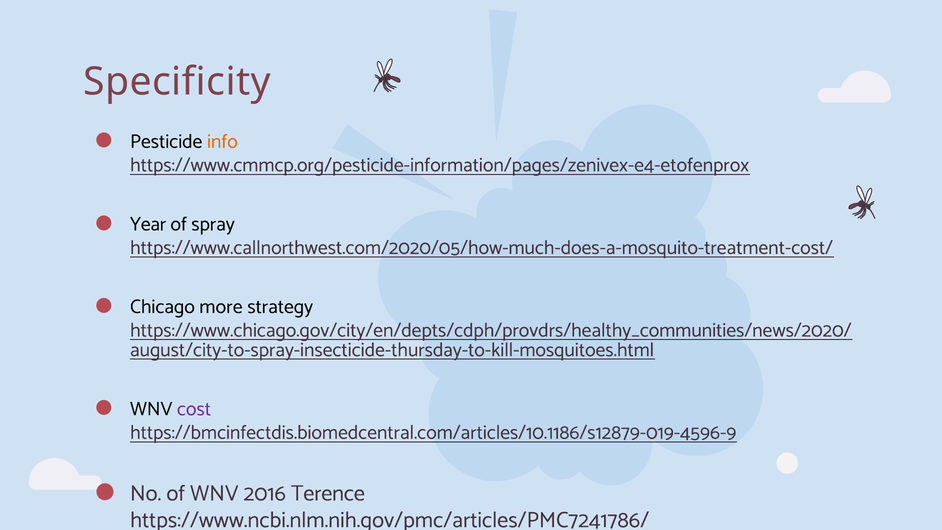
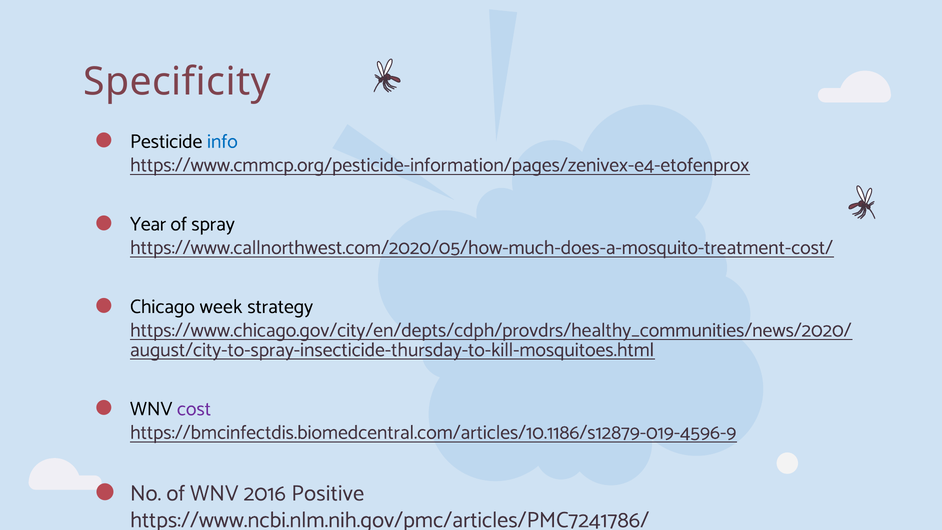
info colour: orange -> blue
more: more -> week
Terence: Terence -> Positive
